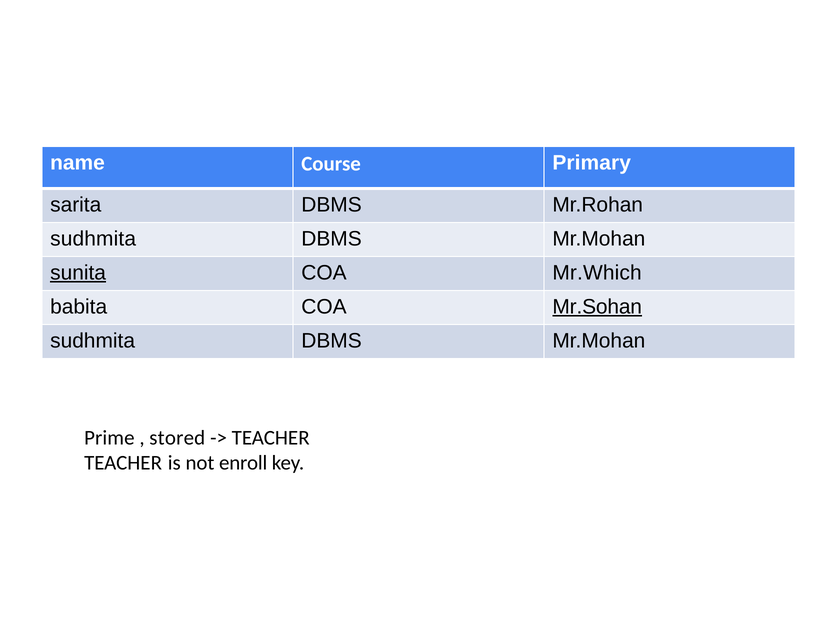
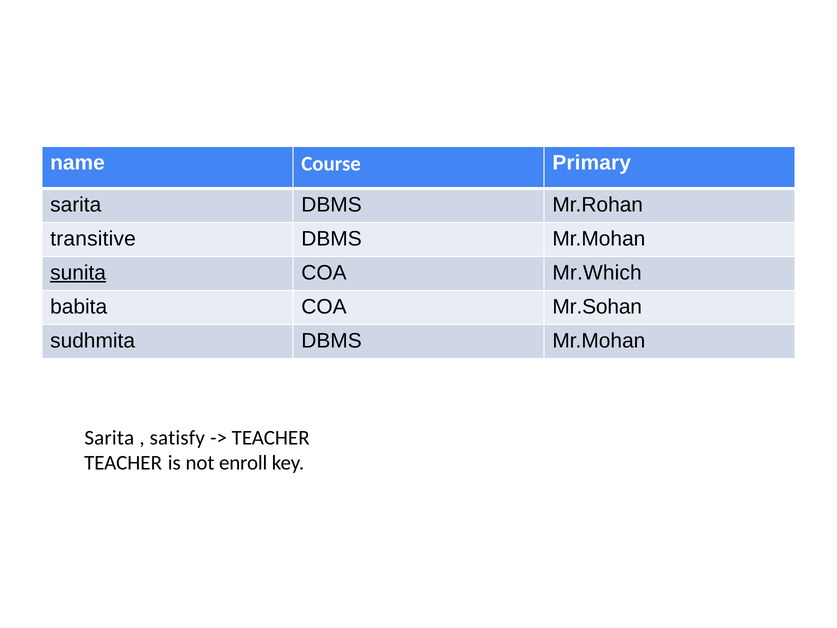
sudhmita at (93, 239): sudhmita -> transitive
Mr.Sohan underline: present -> none
Prime at (109, 437): Prime -> Sarita
stored: stored -> satisfy
